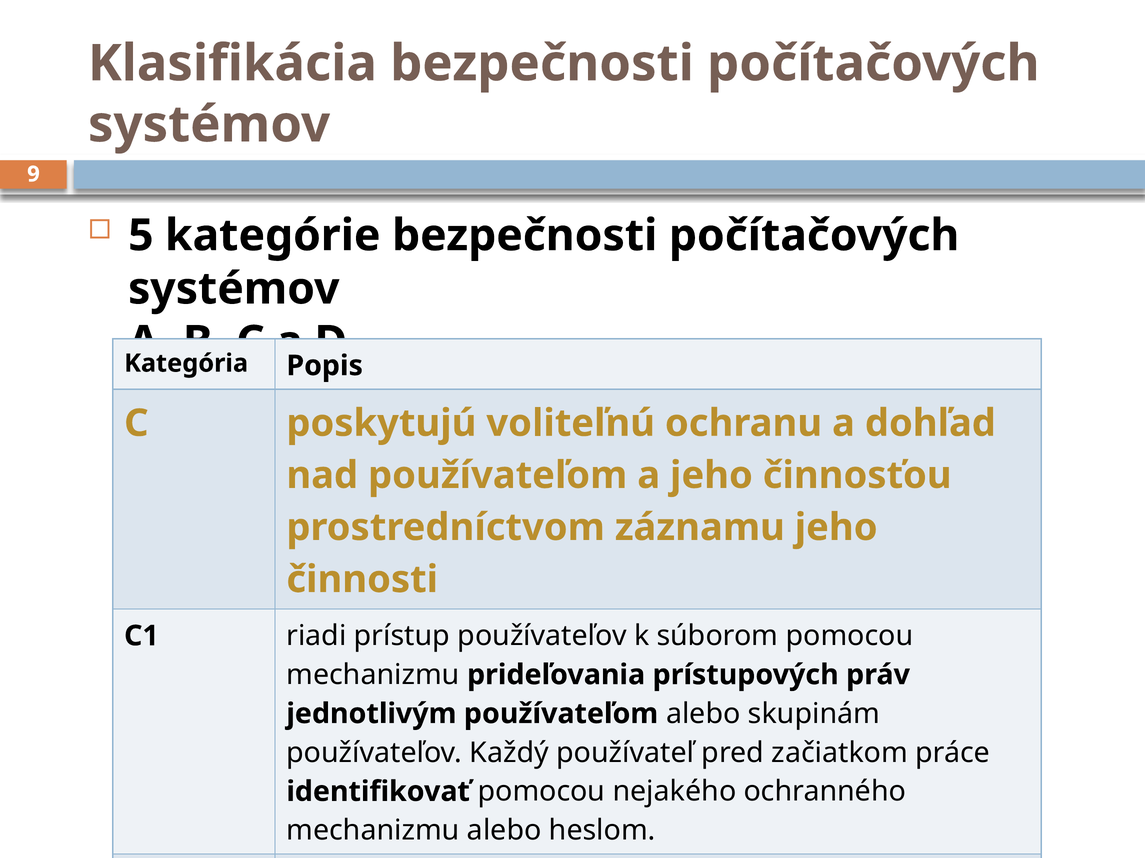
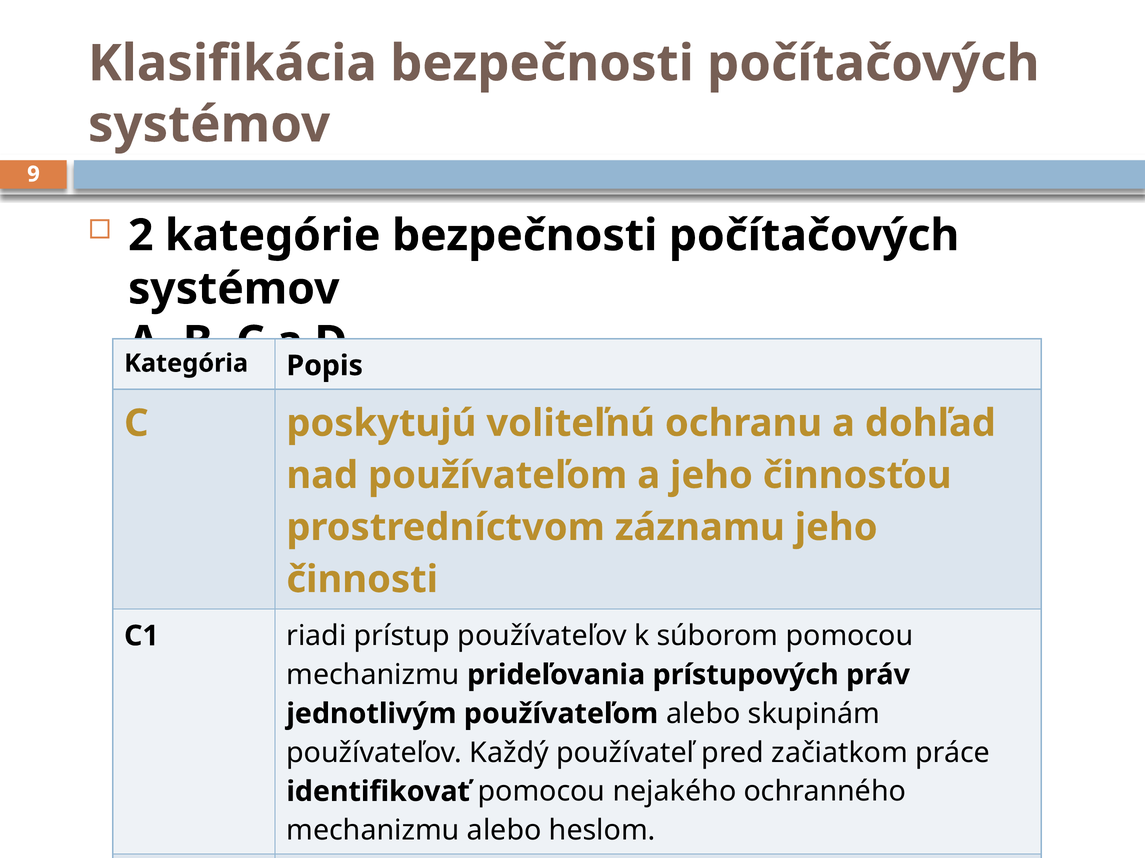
5: 5 -> 2
